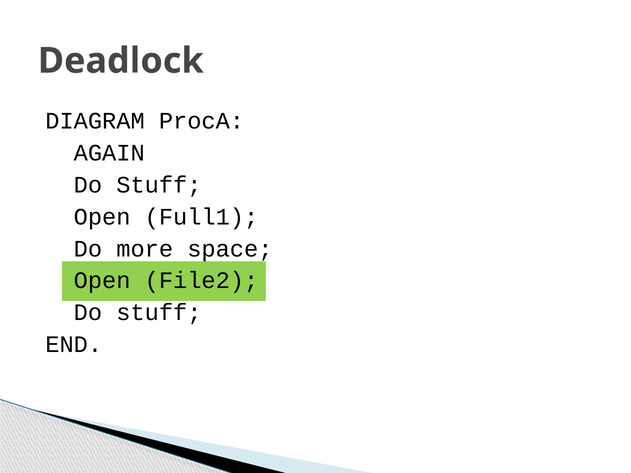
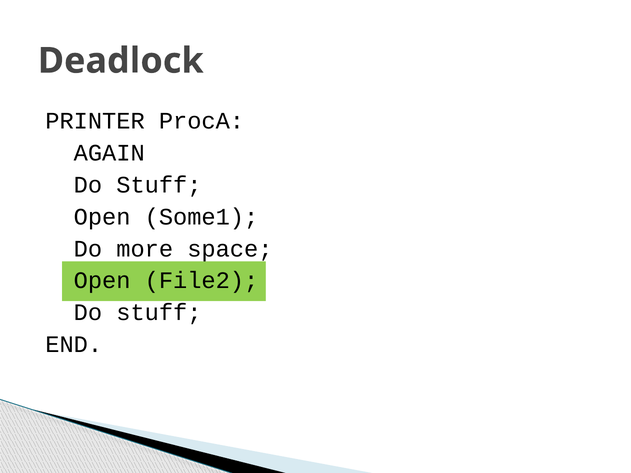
DIAGRAM: DIAGRAM -> PRINTER
Full1: Full1 -> Some1
